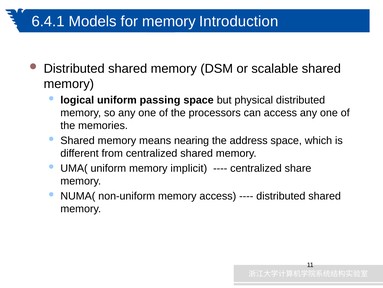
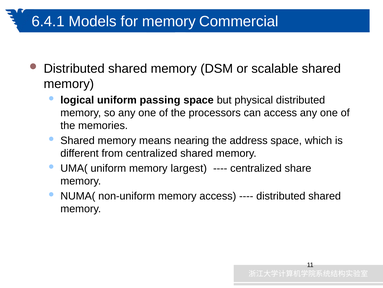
Introduction: Introduction -> Commercial
implicit: implicit -> largest
